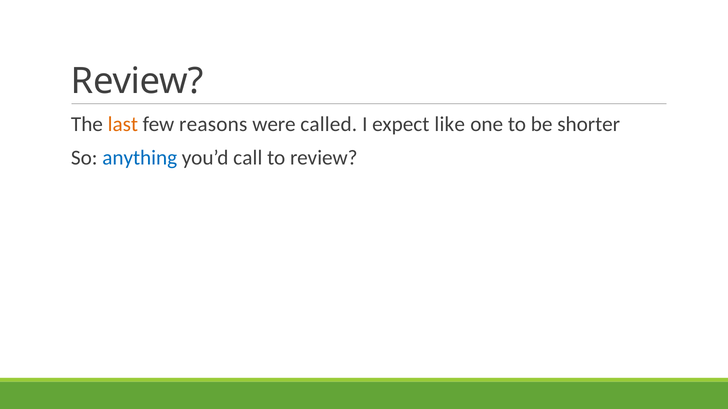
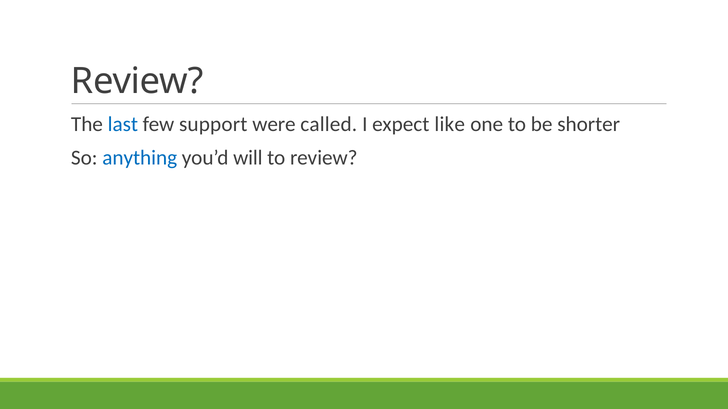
last colour: orange -> blue
reasons: reasons -> support
call: call -> will
